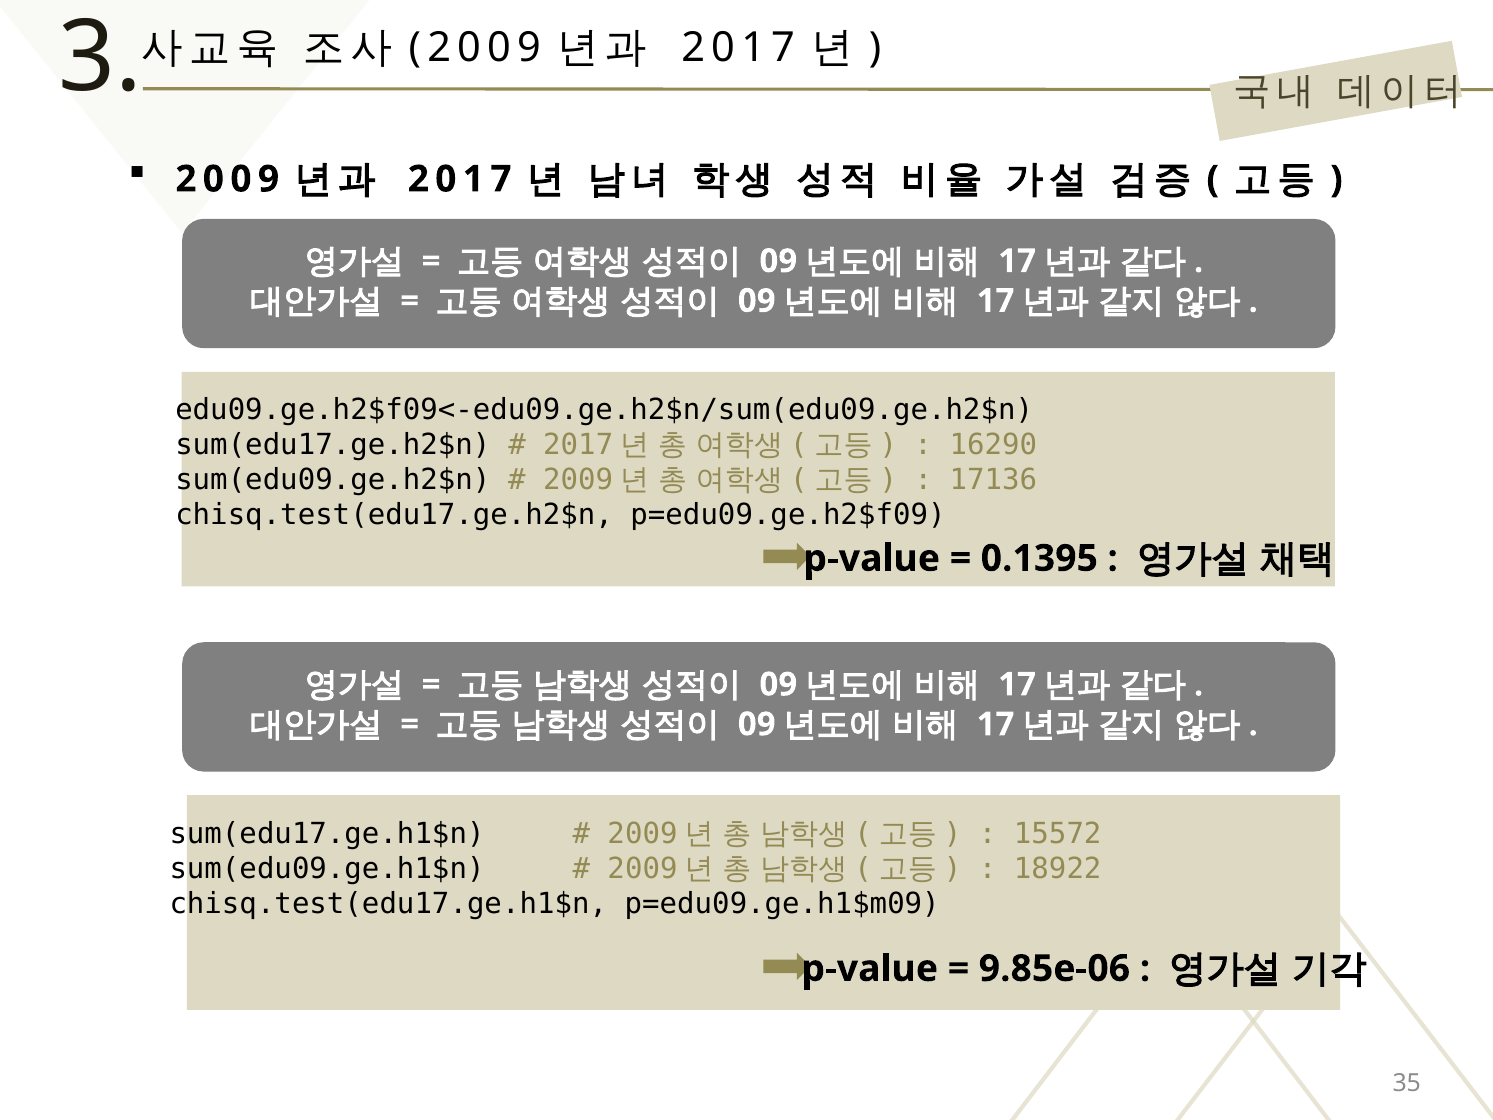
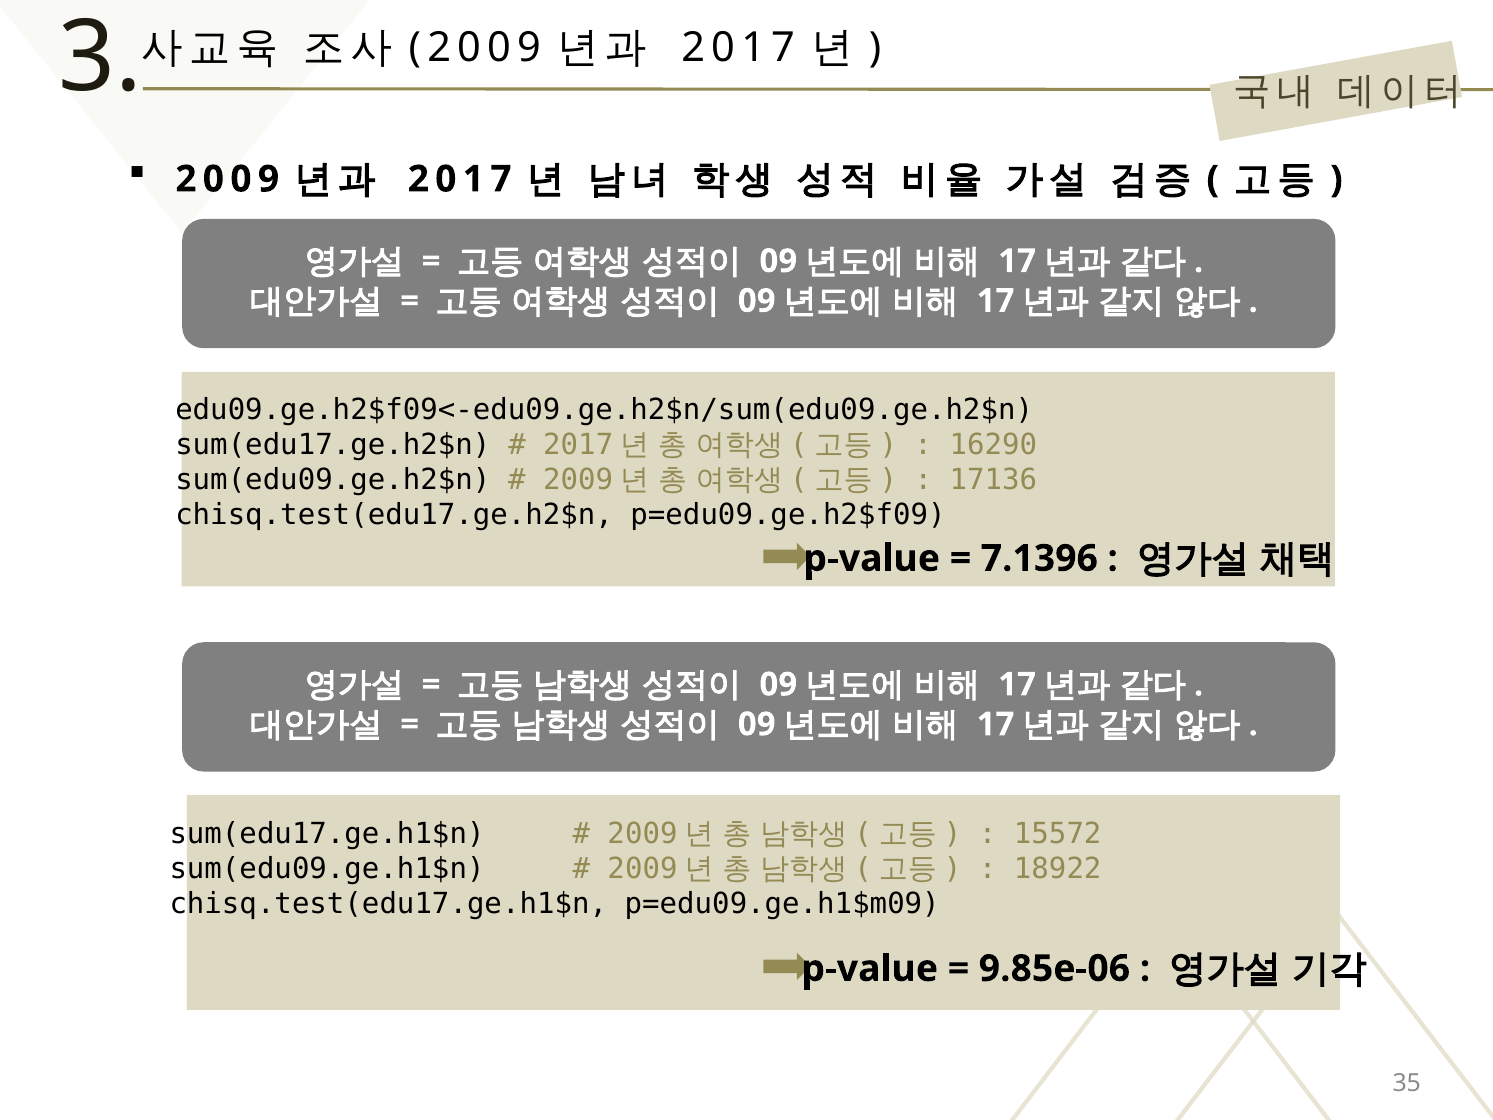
0.1395: 0.1395 -> 7.1396
